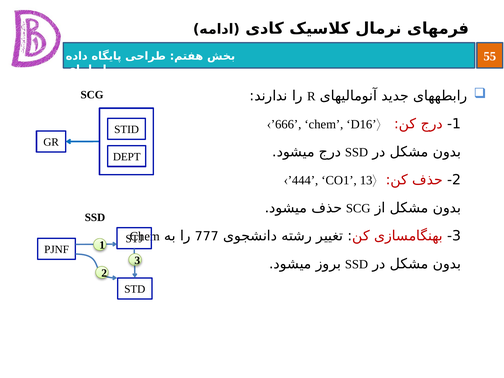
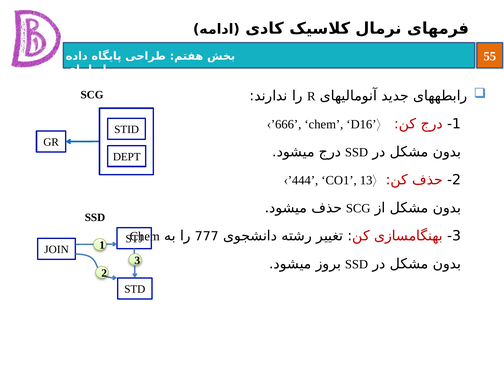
PJNF: PJNF -> JOIN
